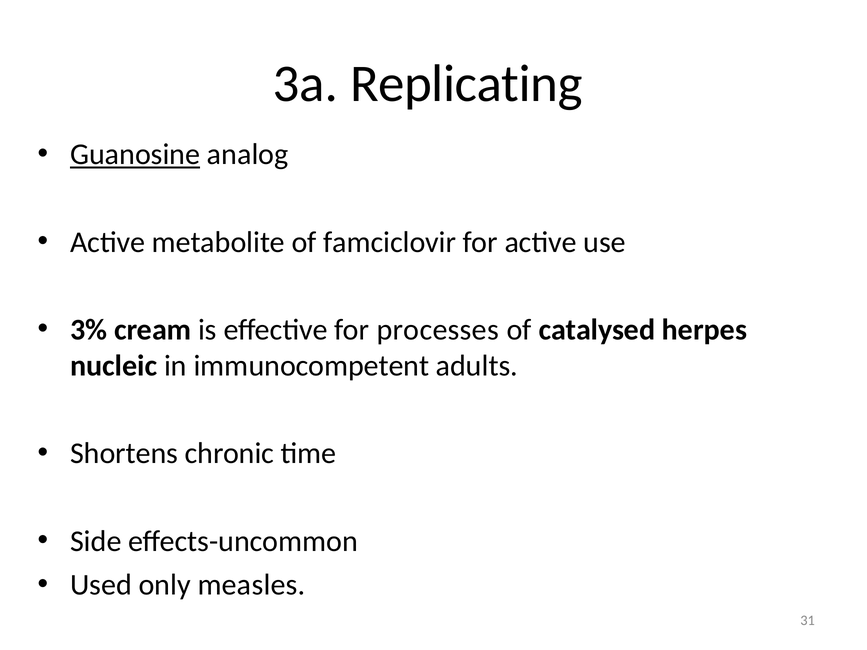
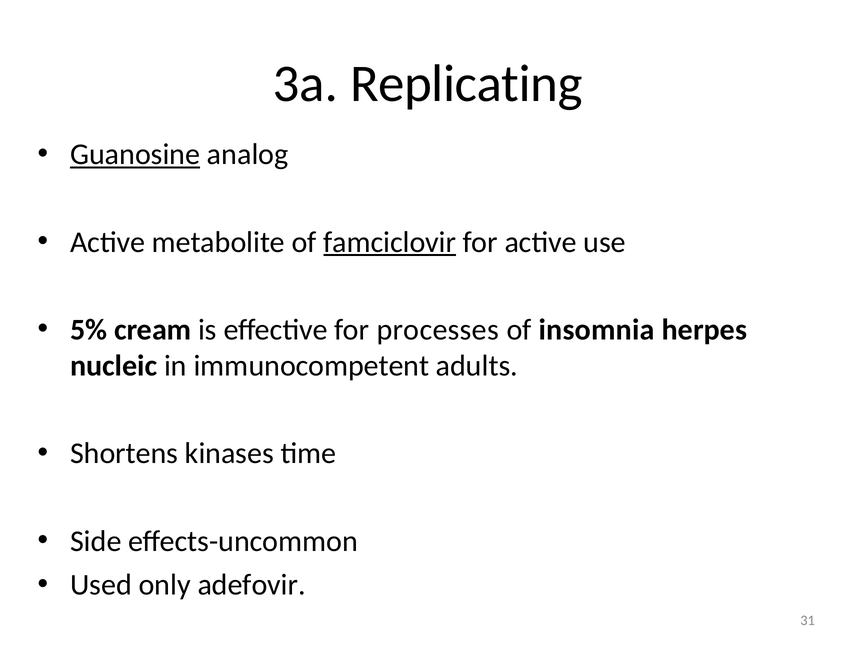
famciclovir underline: none -> present
3%: 3% -> 5%
catalysed: catalysed -> insomnia
chronic: chronic -> kinases
measles: measles -> adefovir
